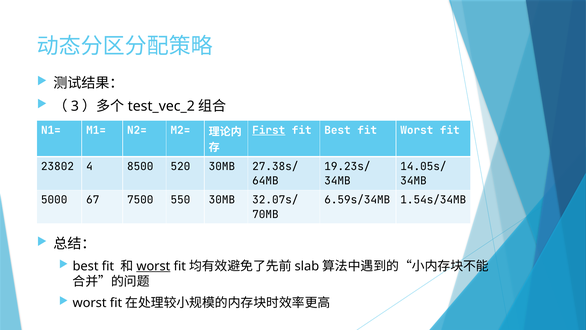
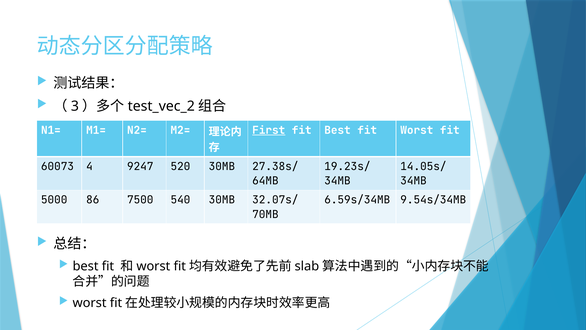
23802: 23802 -> 60073
8500: 8500 -> 9247
67: 67 -> 86
550: 550 -> 540
1.54s/34MB: 1.54s/34MB -> 9.54s/34MB
worst at (153, 266) underline: present -> none
